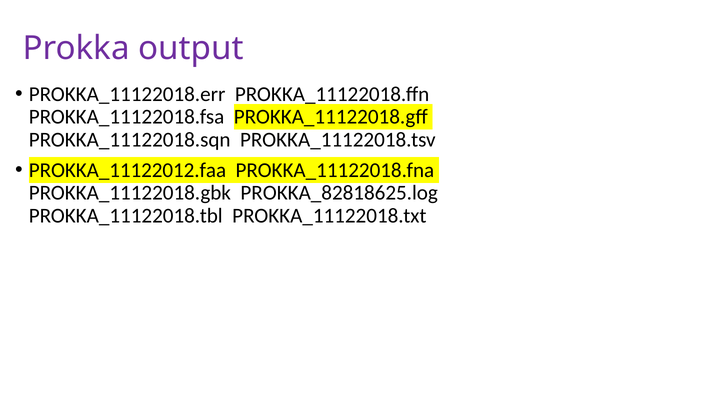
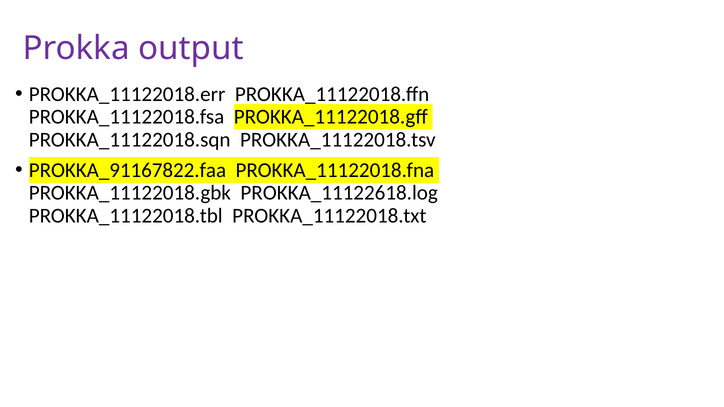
PROKKA_11122012.faa: PROKKA_11122012.faa -> PROKKA_91167822.faa
PROKKA_82818625.log: PROKKA_82818625.log -> PROKKA_11122618.log
